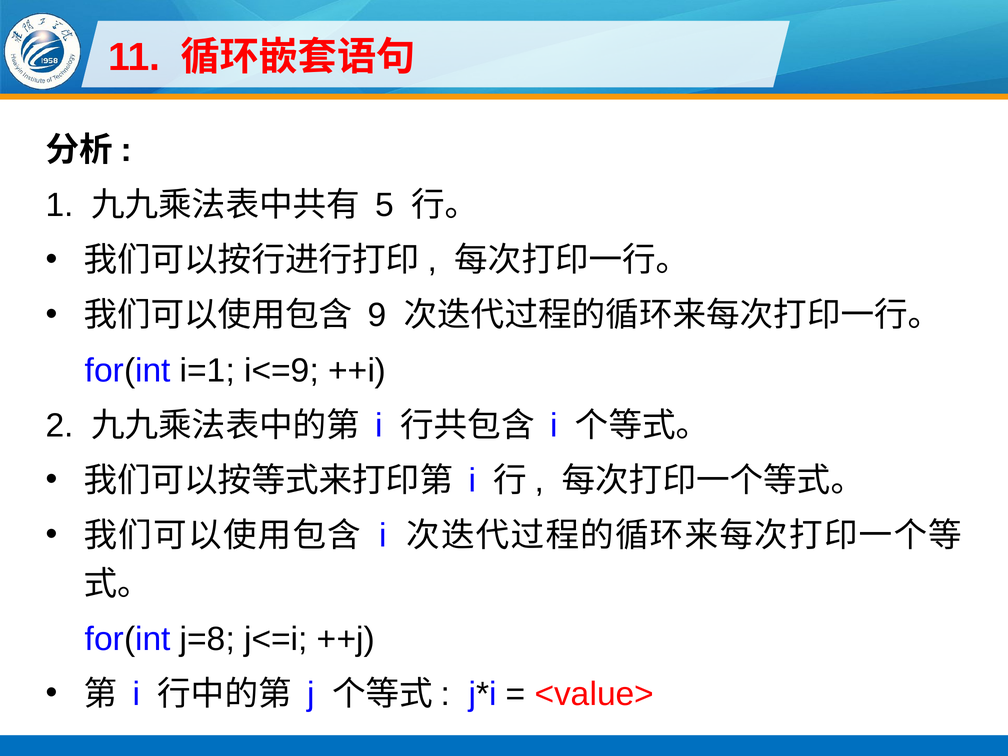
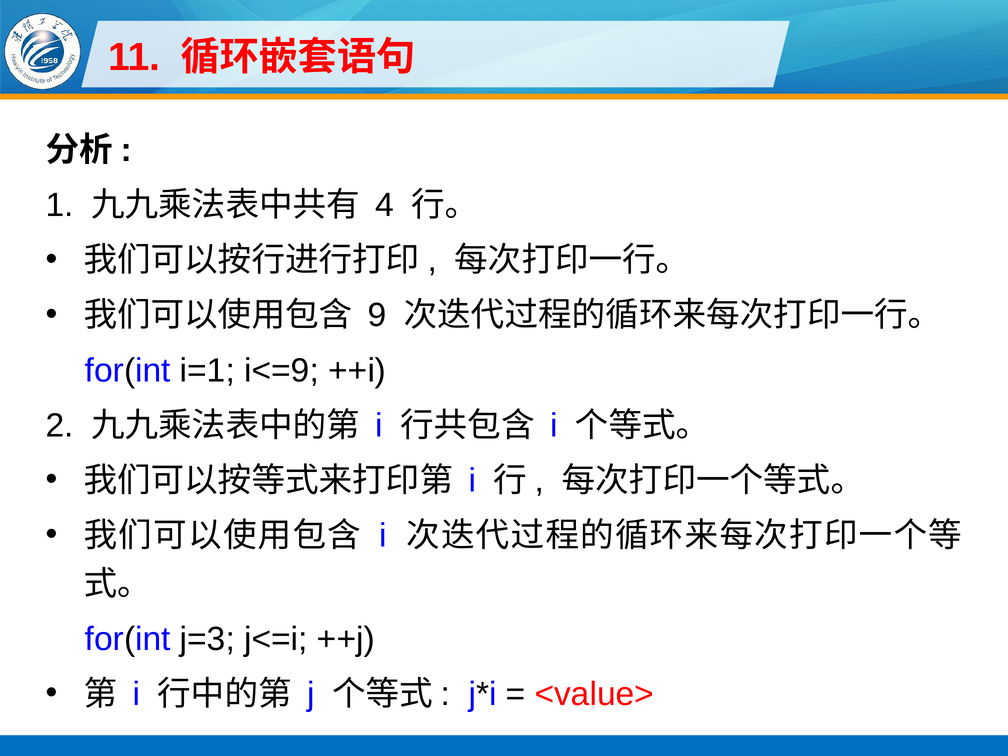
5: 5 -> 4
j=8: j=8 -> j=3
